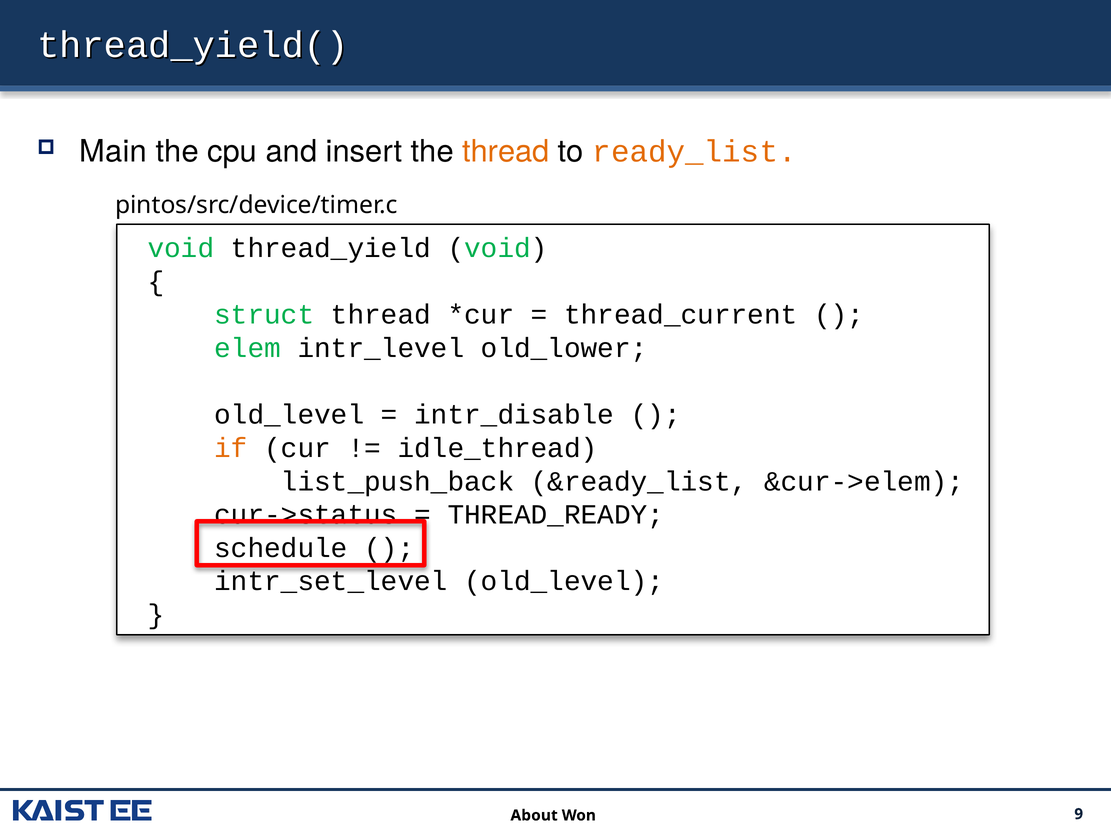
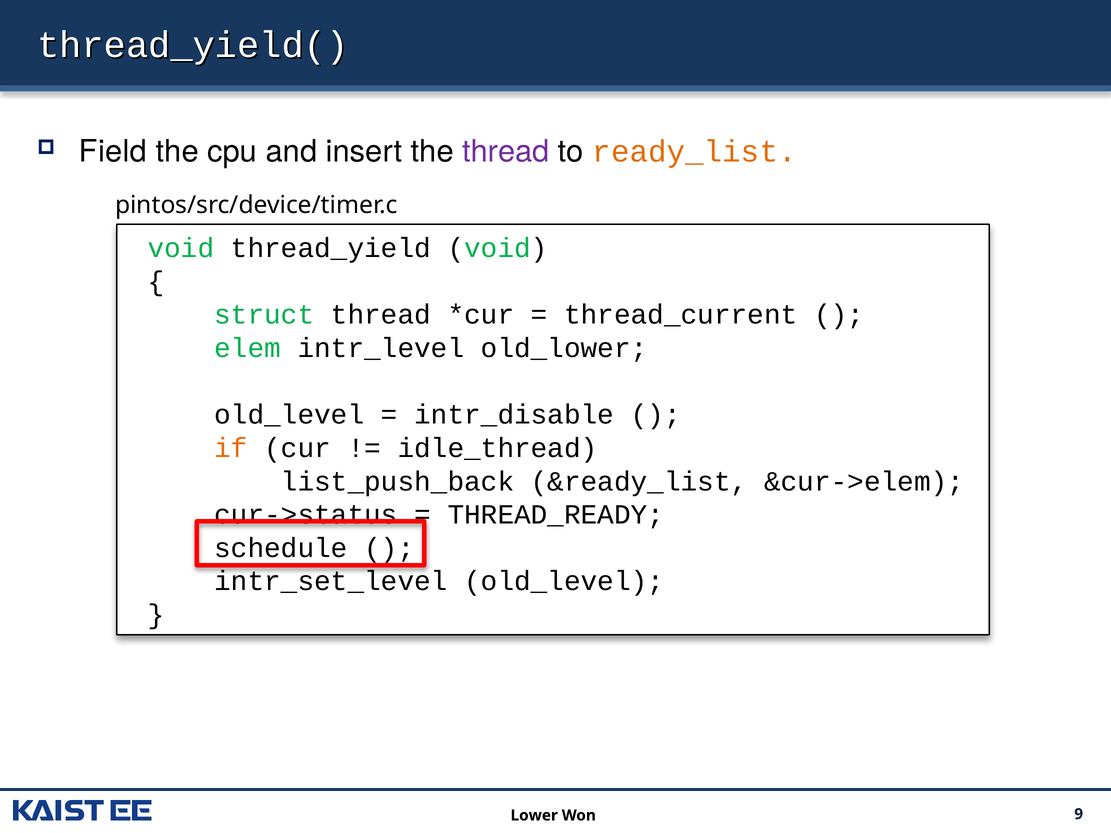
Main: Main -> Field
thread at (506, 152) colour: orange -> purple
About: About -> Lower
